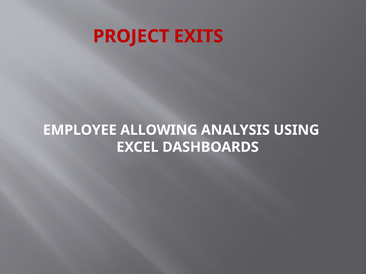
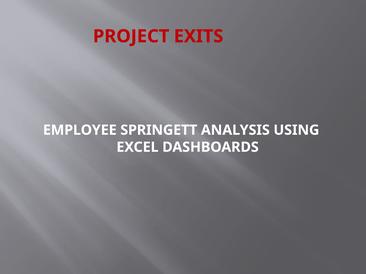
ALLOWING: ALLOWING -> SPRINGETT
